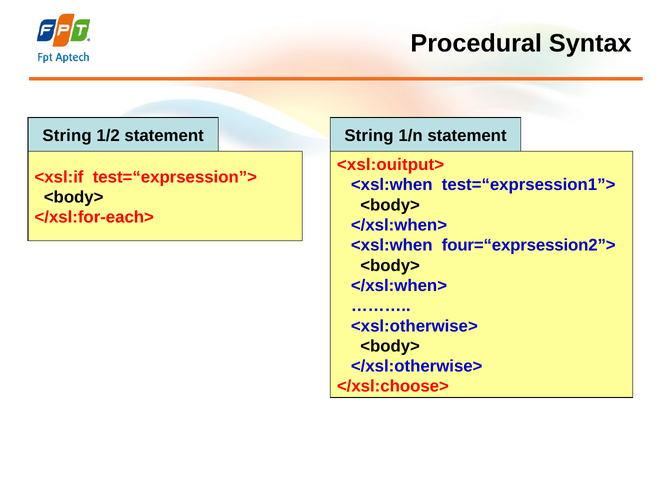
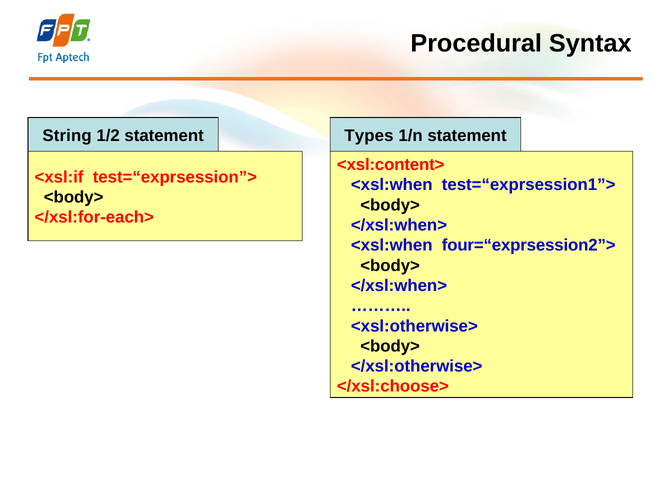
String at (369, 136): String -> Types
<xsl:ouitput>: <xsl:ouitput> -> <xsl:content>
